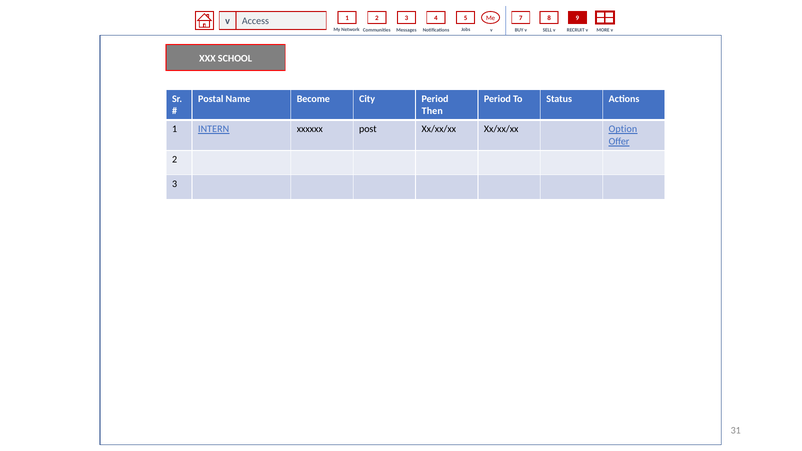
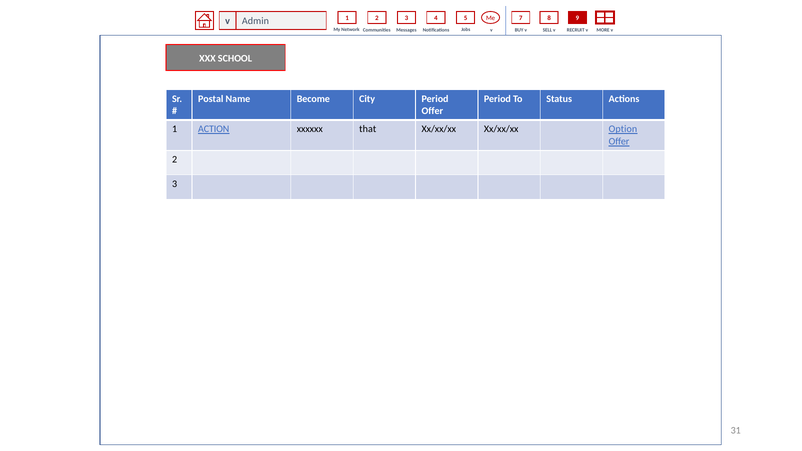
Access: Access -> Admin
Then at (432, 111): Then -> Offer
INTERN: INTERN -> ACTION
post: post -> that
